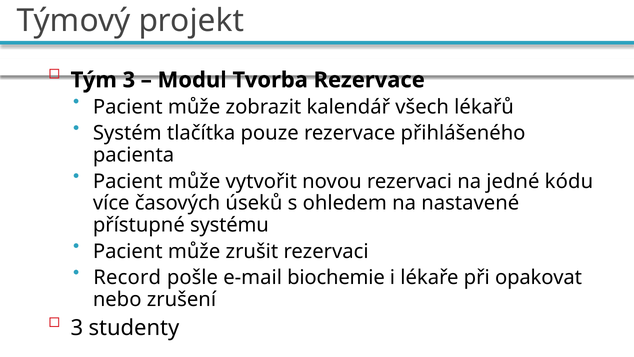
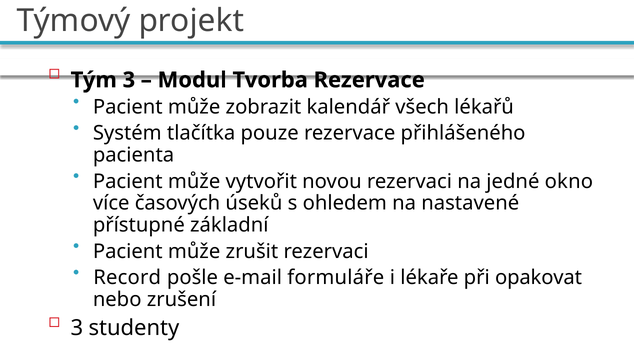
kódu: kódu -> okno
systému: systému -> základní
biochemie: biochemie -> formuláře
